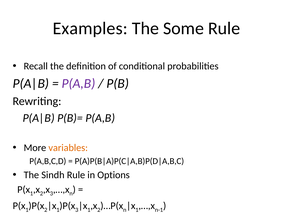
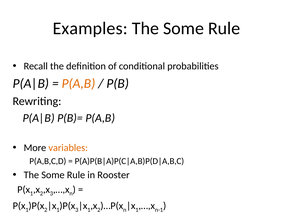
P(A,B at (79, 83) colour: purple -> orange
Sindh at (53, 175): Sindh -> Some
Options: Options -> Rooster
